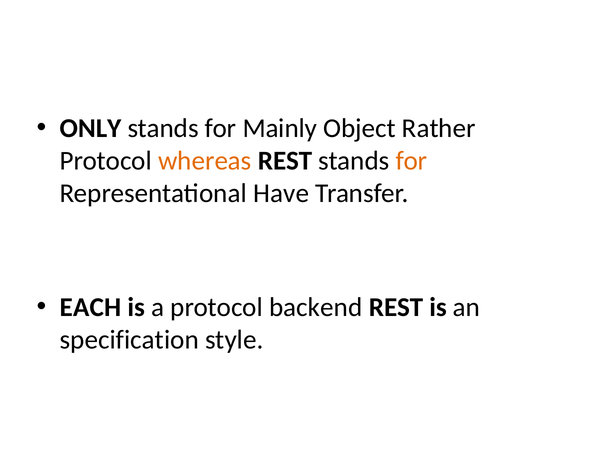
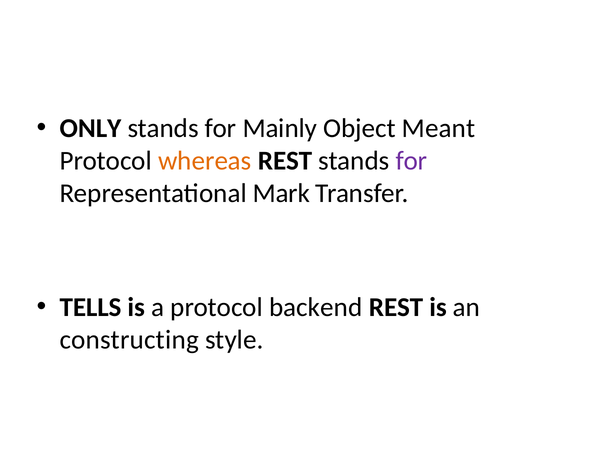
Rather: Rather -> Meant
for at (411, 161) colour: orange -> purple
Have: Have -> Mark
EACH: EACH -> TELLS
specification: specification -> constructing
